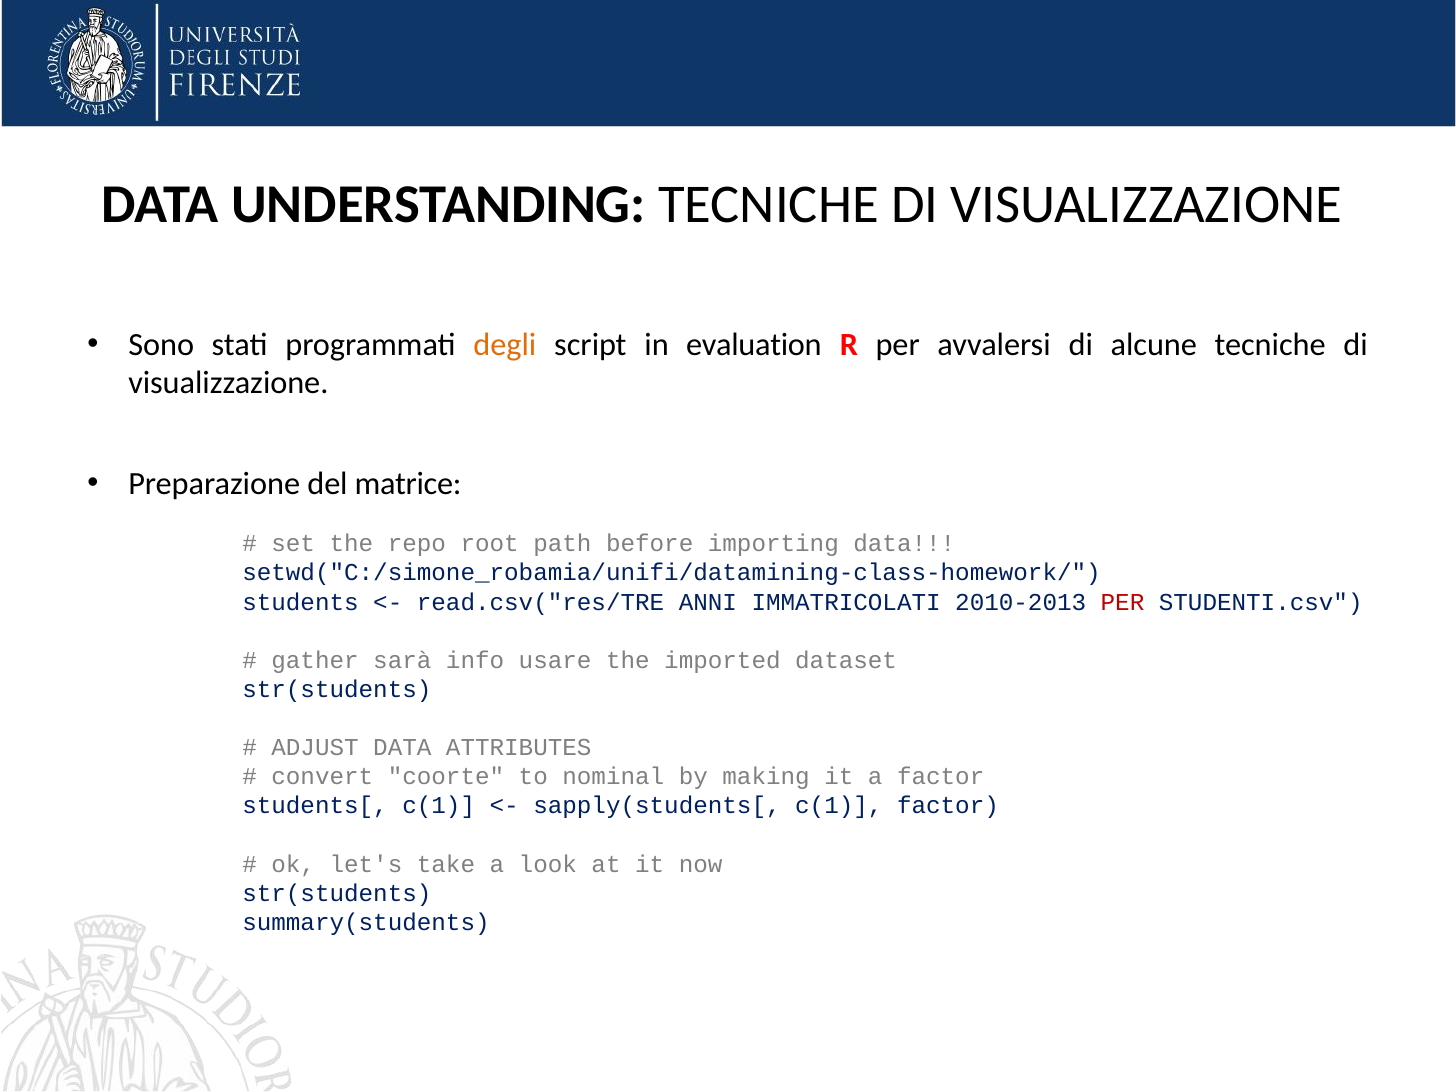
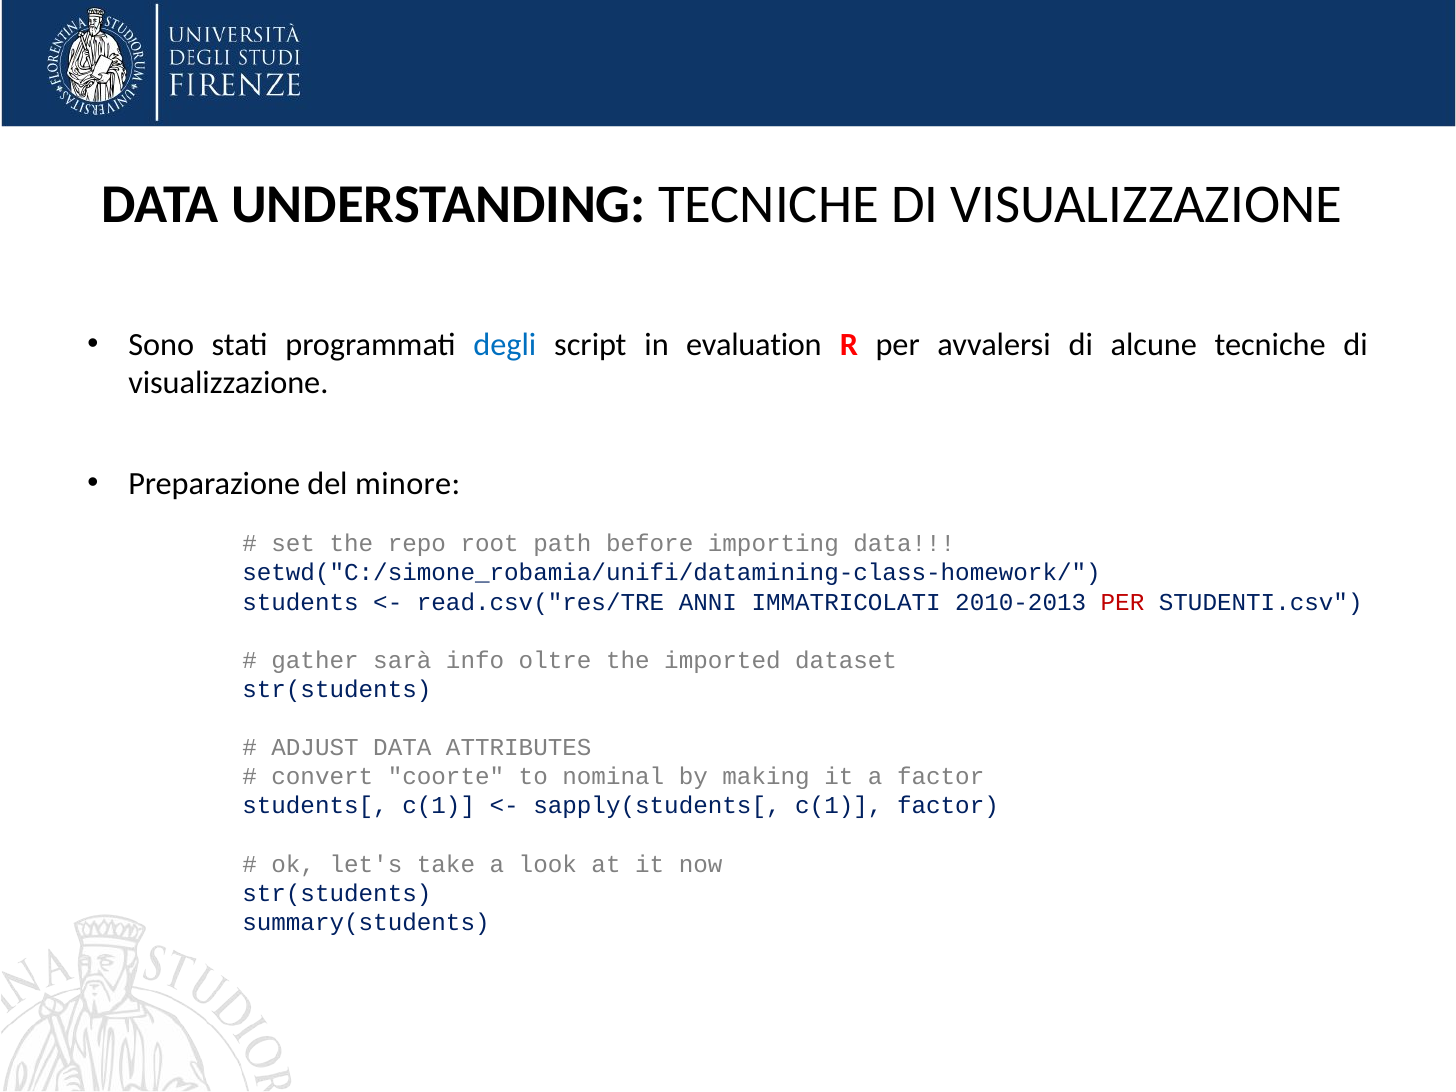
degli colour: orange -> blue
matrice: matrice -> minore
usare: usare -> oltre
